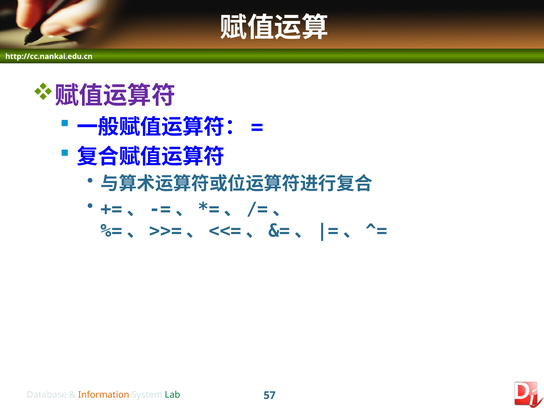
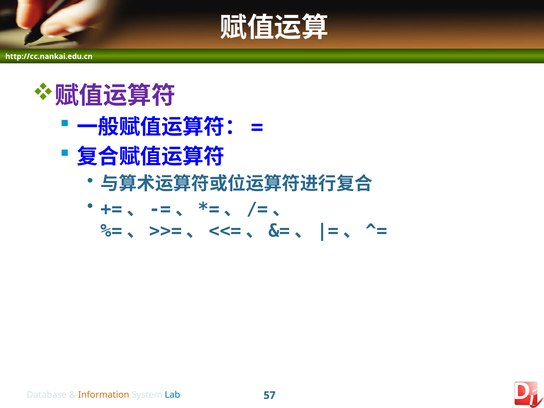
Lab colour: green -> blue
